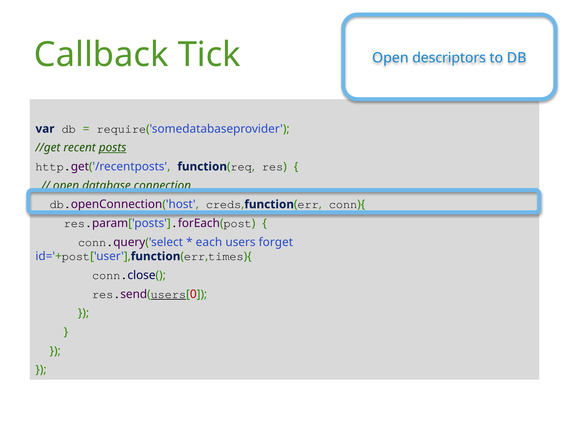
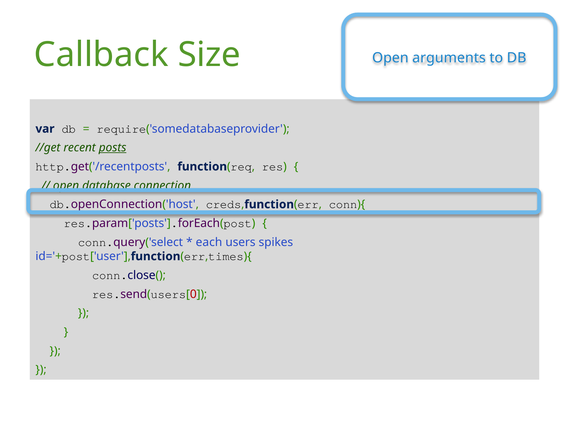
Tick: Tick -> Size
descriptors: descriptors -> arguments
forget: forget -> spikes
users at (168, 294) underline: present -> none
